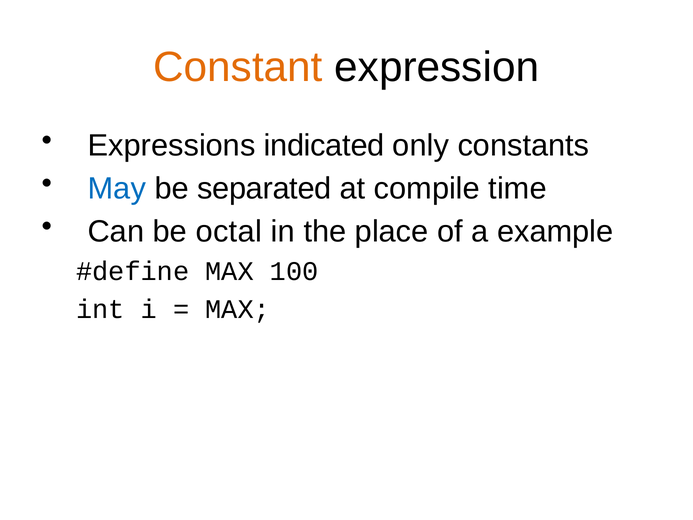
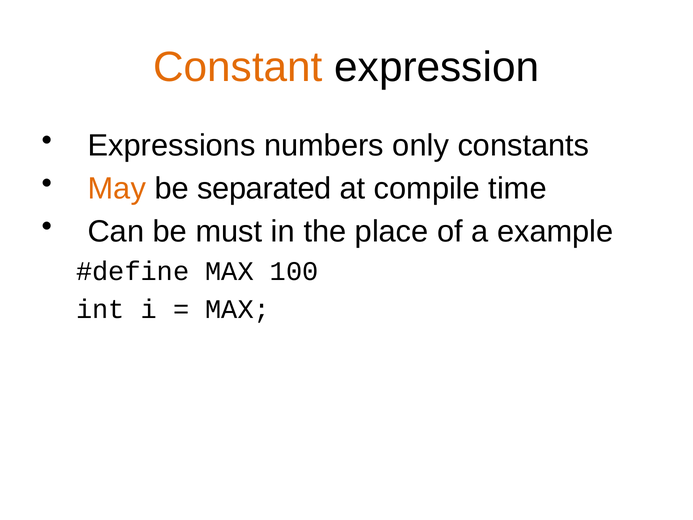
indicated: indicated -> numbers
May colour: blue -> orange
octal: octal -> must
